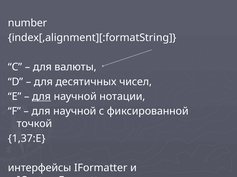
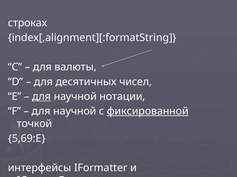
number: number -> строках
фиксированной underline: none -> present
1,37:E: 1,37:E -> 5,69:E
